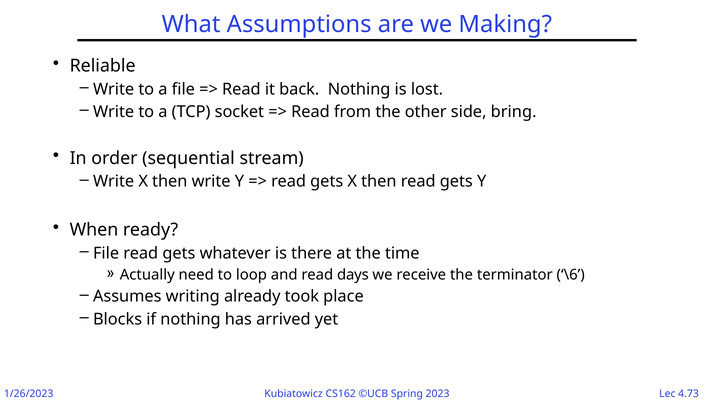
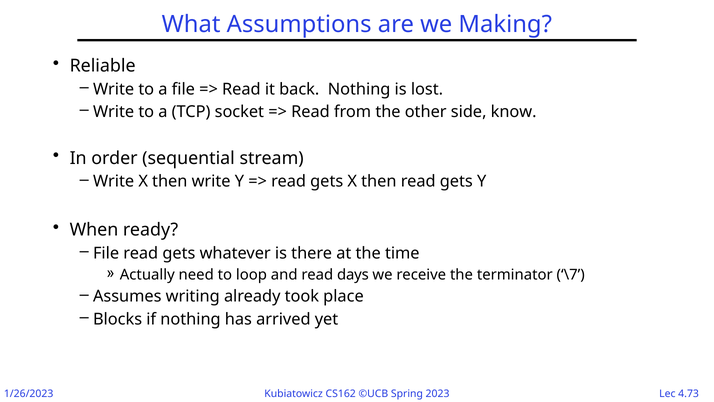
bring: bring -> know
\6: \6 -> \7
